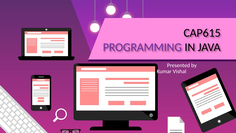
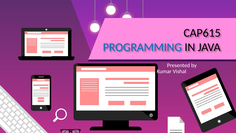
PROGRAMMING colour: purple -> blue
